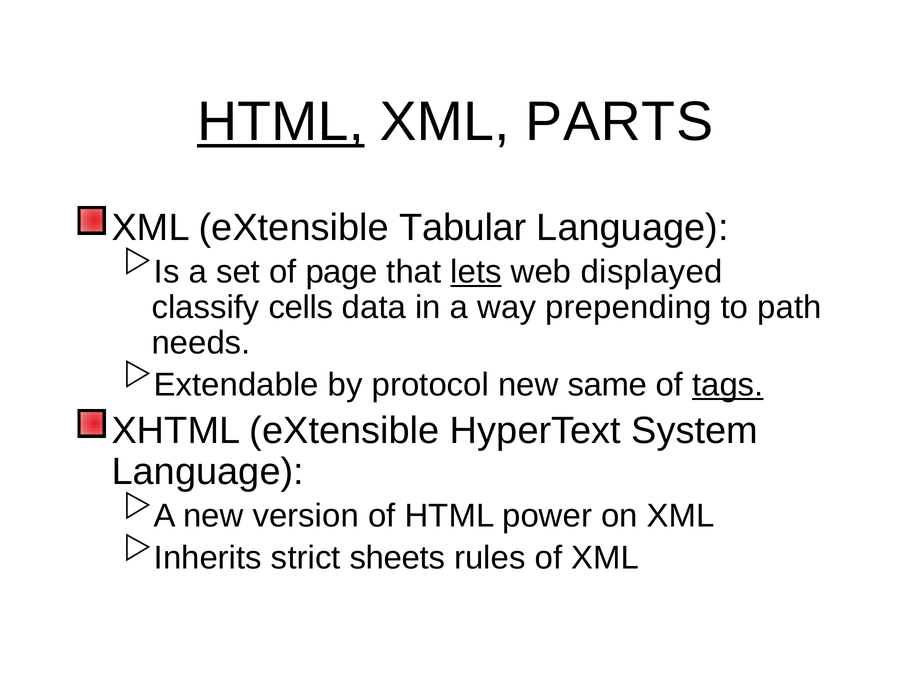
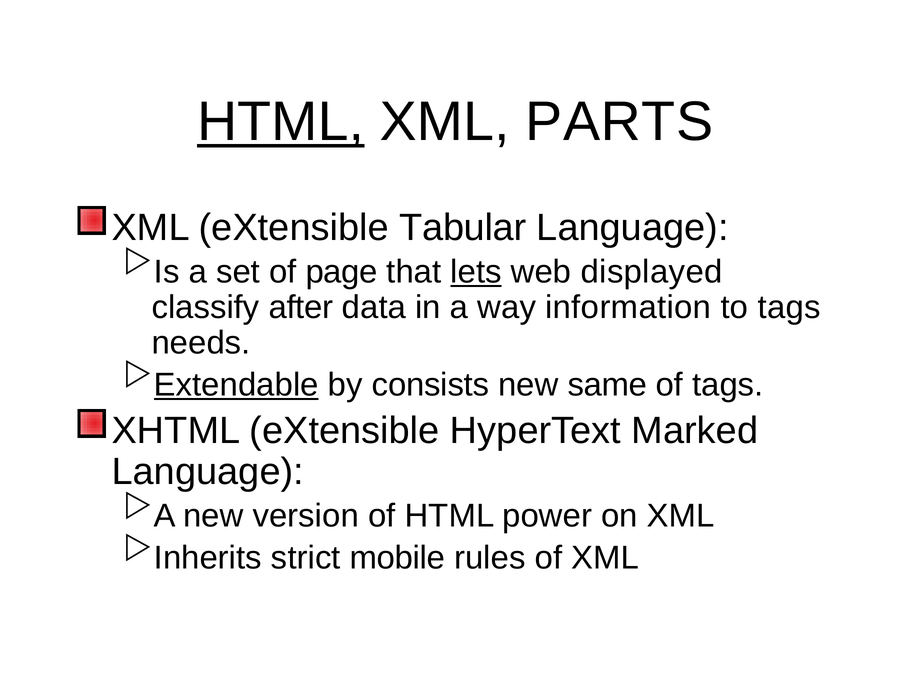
cells: cells -> after
prepending: prepending -> information
to path: path -> tags
Extendable underline: none -> present
protocol: protocol -> consists
tags at (728, 385) underline: present -> none
System: System -> Marked
sheets: sheets -> mobile
